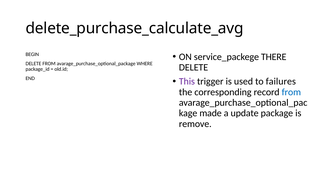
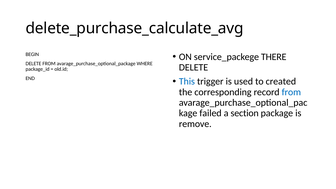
This colour: purple -> blue
failures: failures -> created
made: made -> failed
update: update -> section
